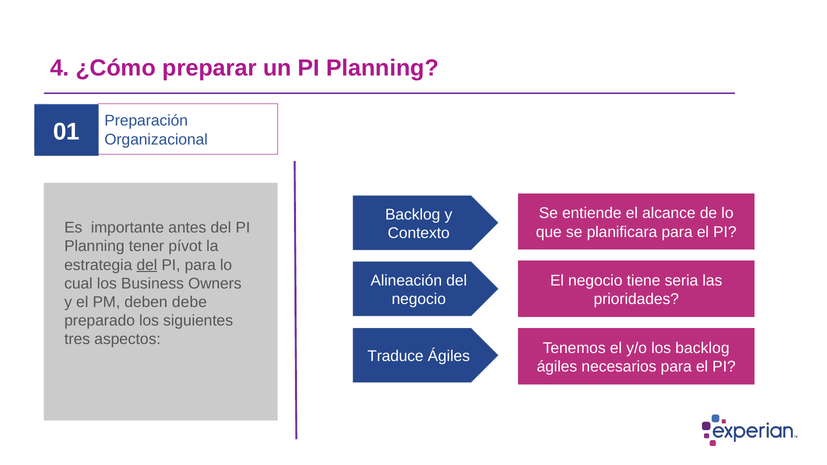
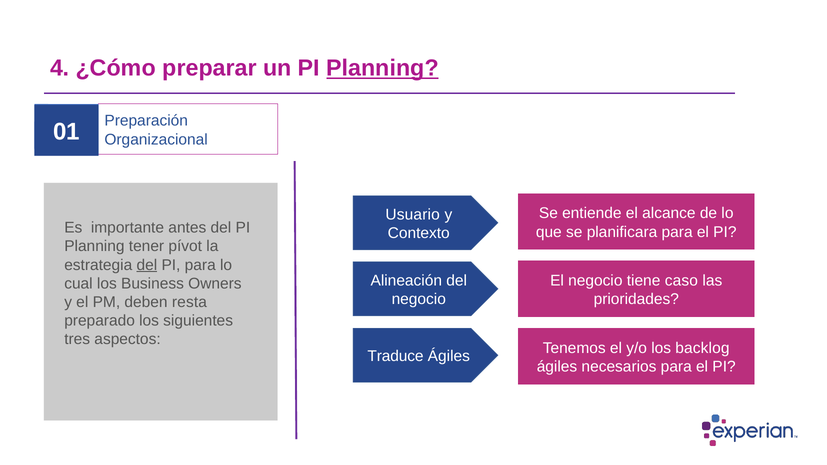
Planning at (383, 68) underline: none -> present
Backlog at (413, 215): Backlog -> Usuario
seria: seria -> caso
debe: debe -> resta
